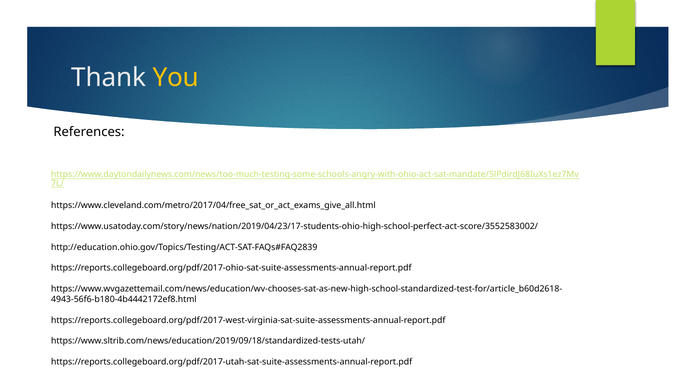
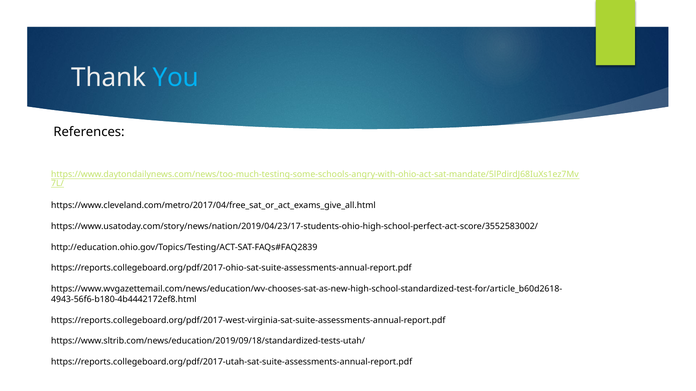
You colour: yellow -> light blue
